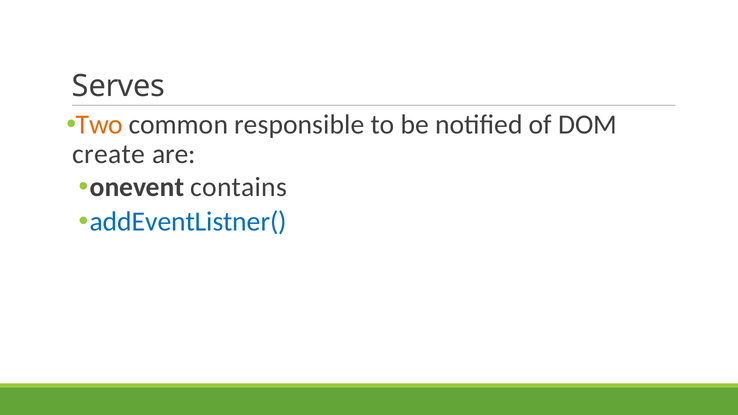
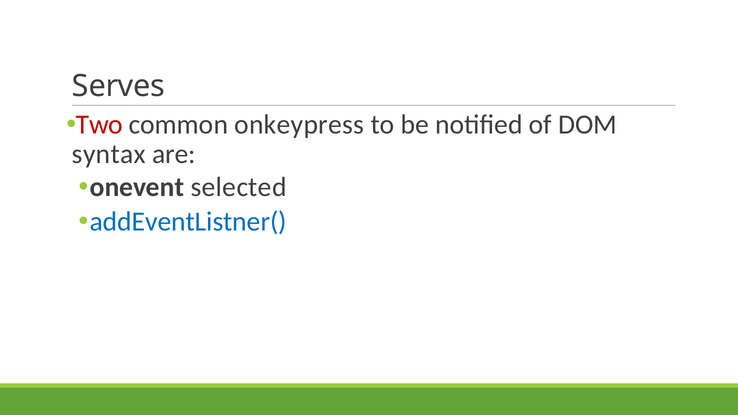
Two colour: orange -> red
responsible: responsible -> onkeypress
create: create -> syntax
contains: contains -> selected
